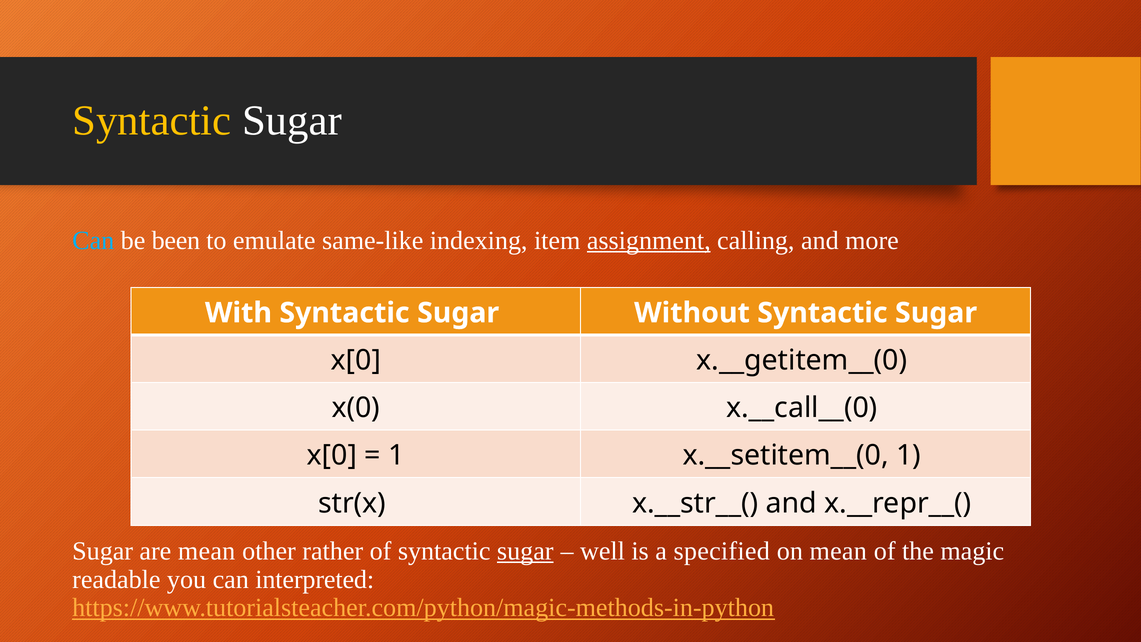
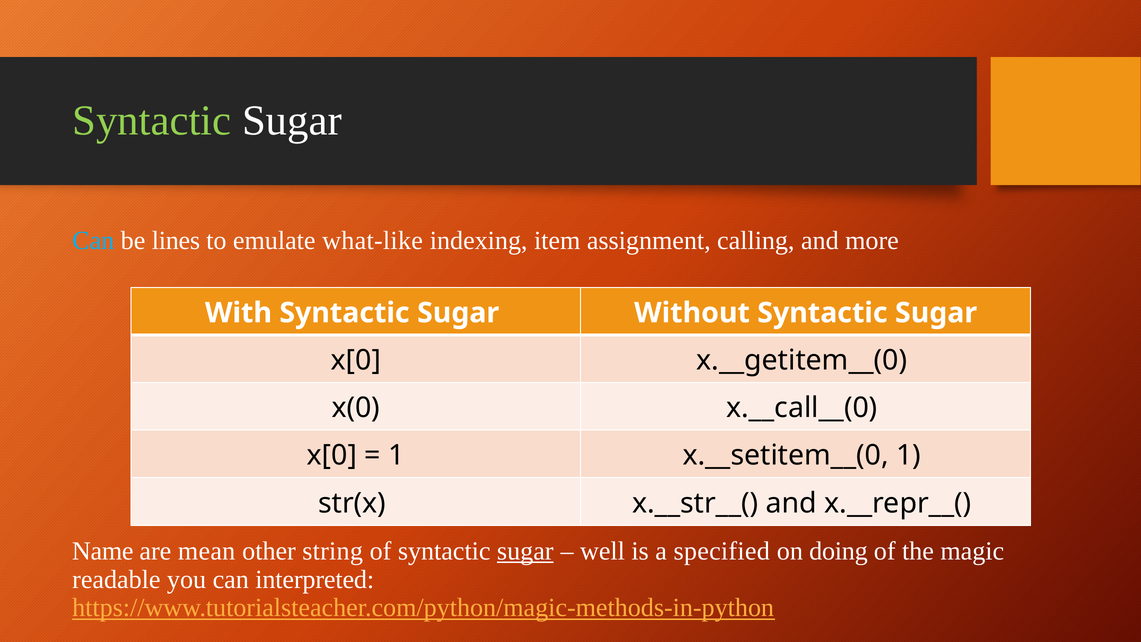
Syntactic at (152, 121) colour: yellow -> light green
been: been -> lines
same-like: same-like -> what-like
assignment underline: present -> none
Sugar at (103, 551): Sugar -> Name
rather: rather -> string
on mean: mean -> doing
